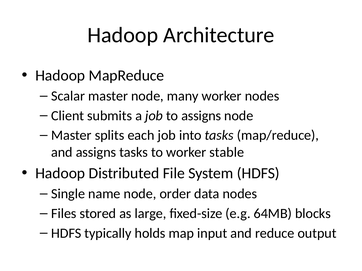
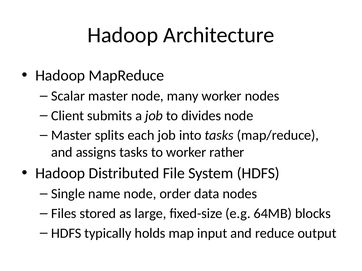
to assigns: assigns -> divides
stable: stable -> rather
